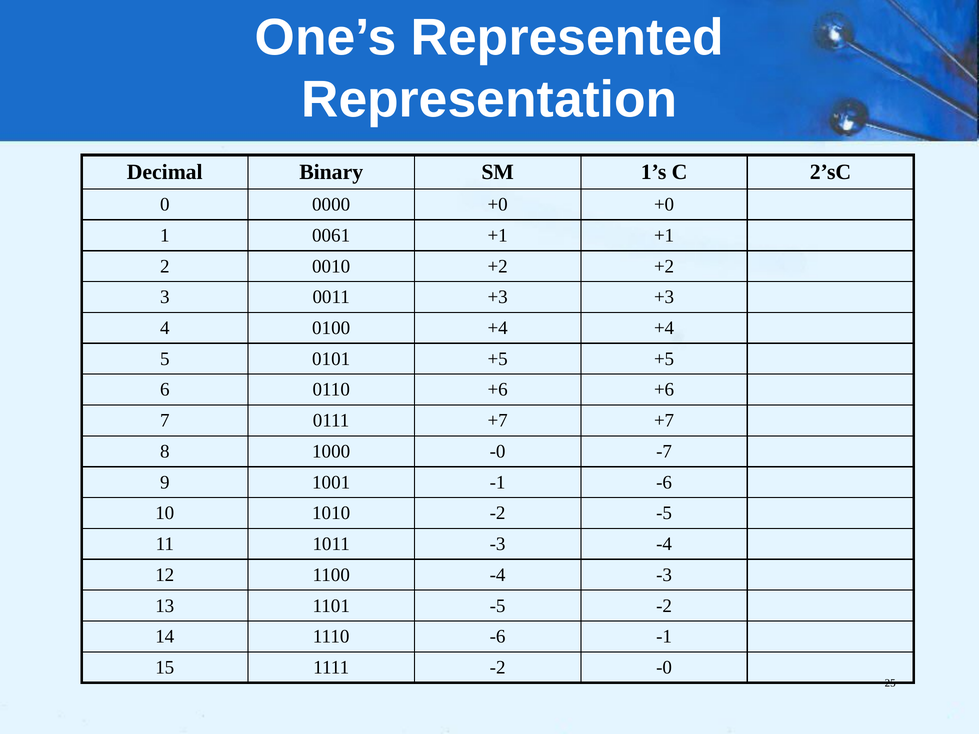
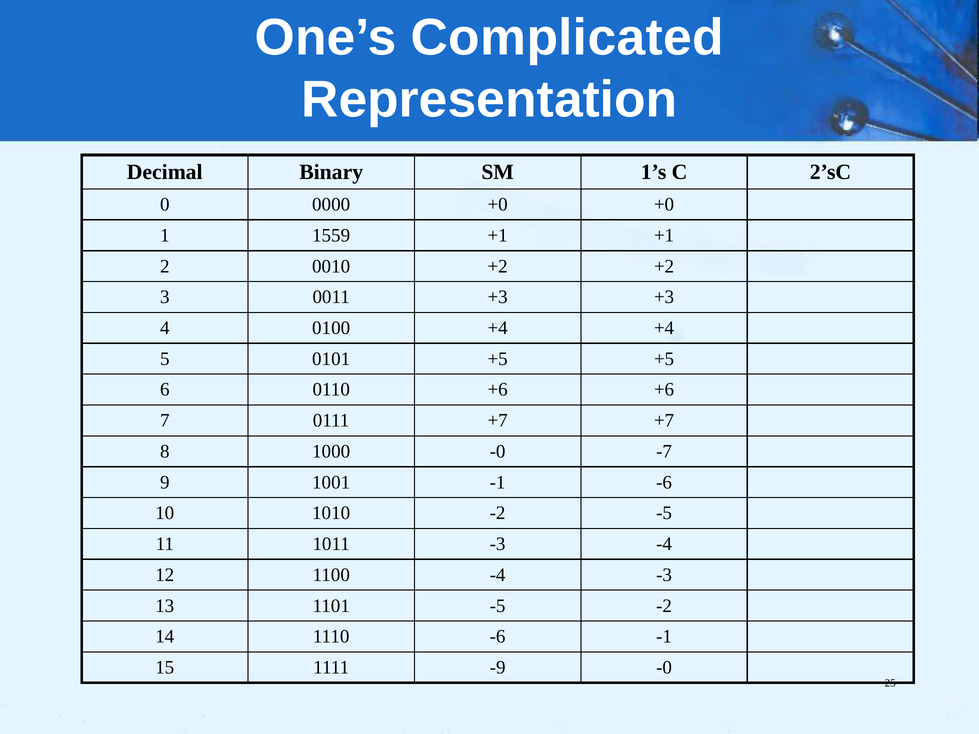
Represented: Represented -> Complicated
0061: 0061 -> 1559
1111 -2: -2 -> -9
